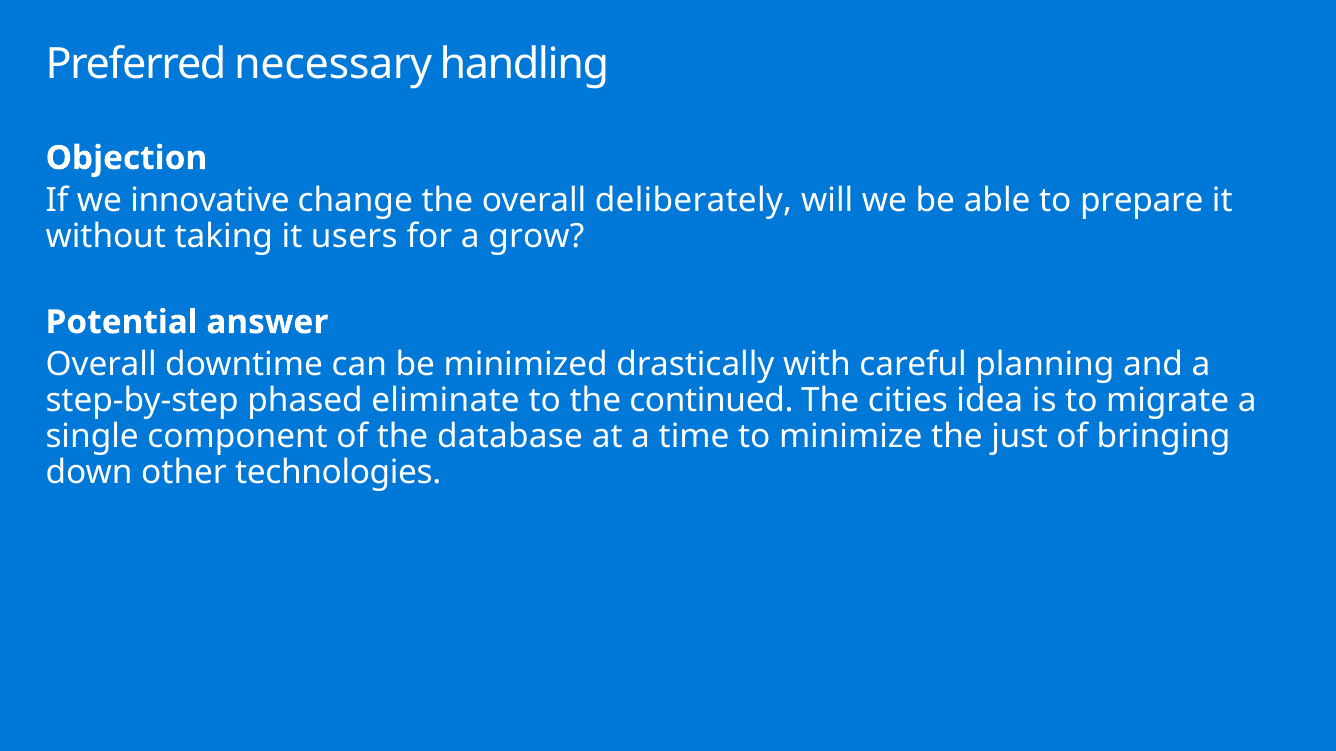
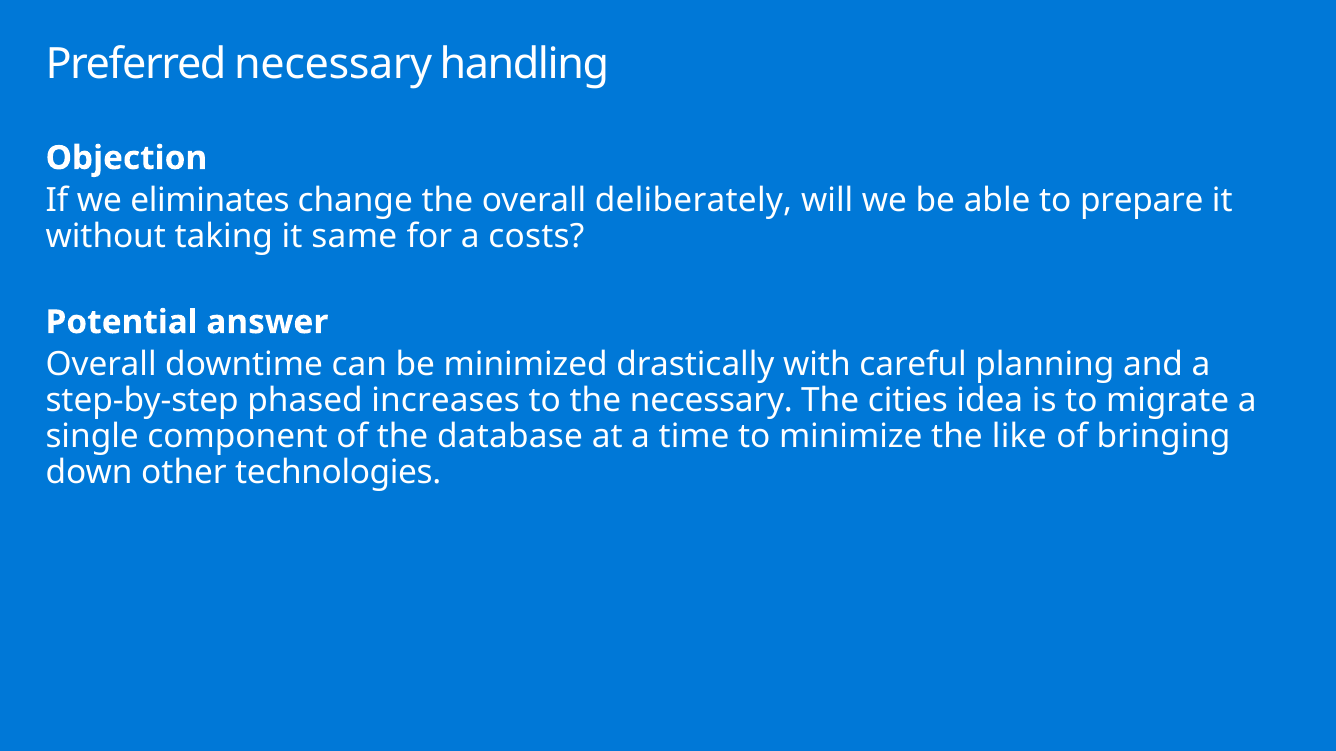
innovative: innovative -> eliminates
users: users -> same
grow: grow -> costs
eliminate: eliminate -> increases
the continued: continued -> necessary
just: just -> like
